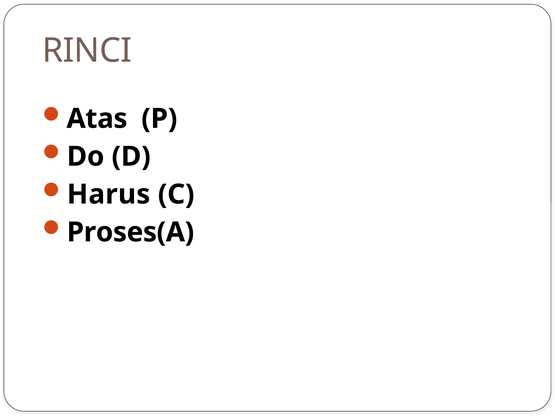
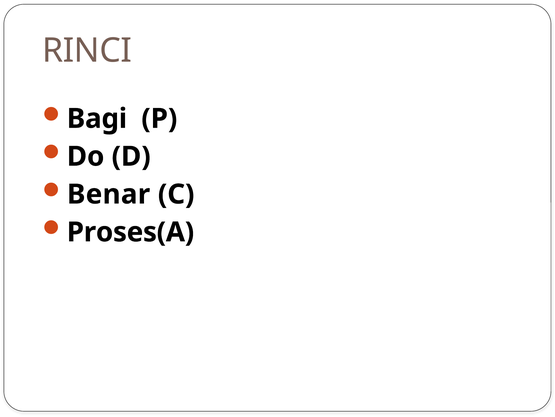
Atas: Atas -> Bagi
Harus: Harus -> Benar
